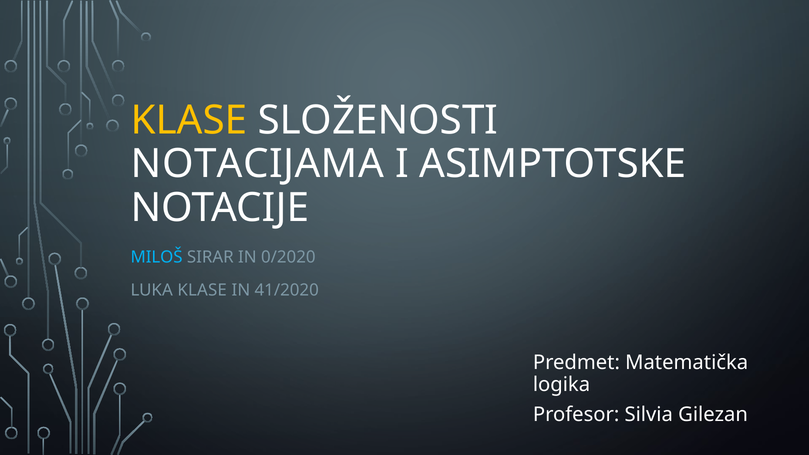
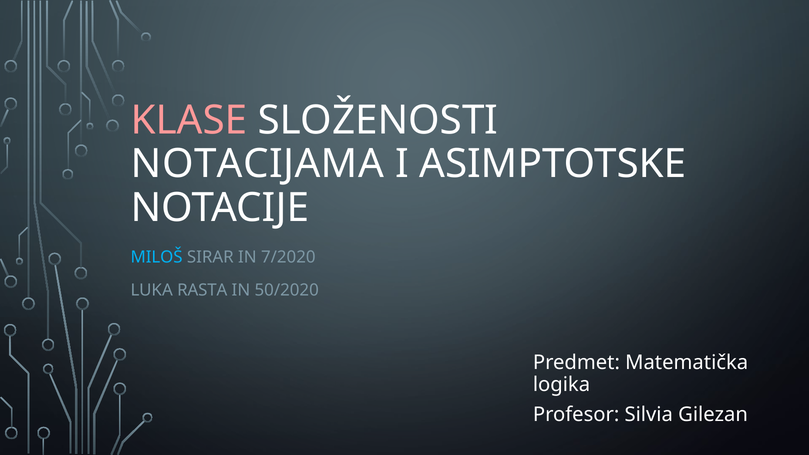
KLASE at (189, 120) colour: yellow -> pink
0/2020: 0/2020 -> 7/2020
LUKA KLASE: KLASE -> RASTA
41/2020: 41/2020 -> 50/2020
